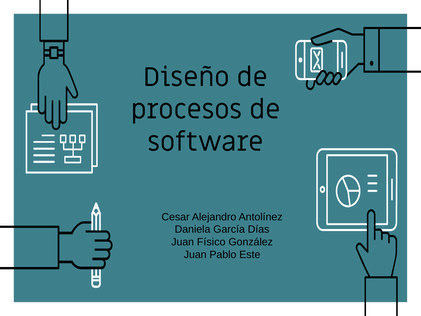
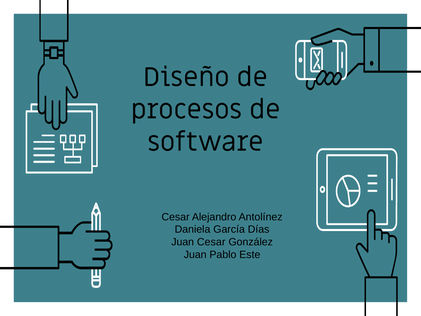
Juan Físico: Físico -> Cesar
